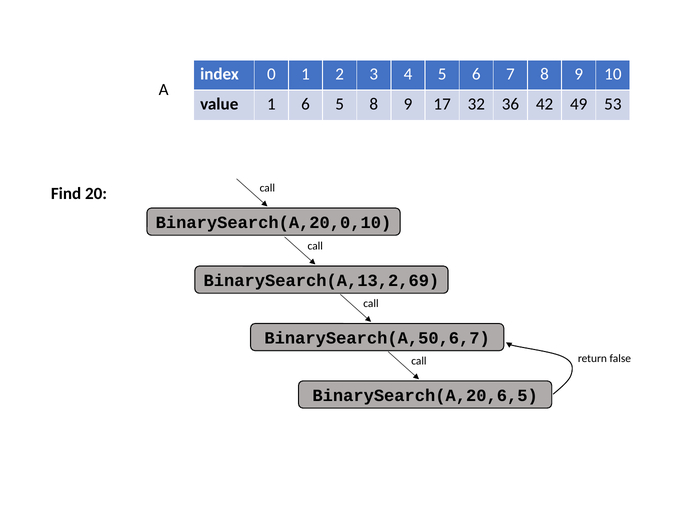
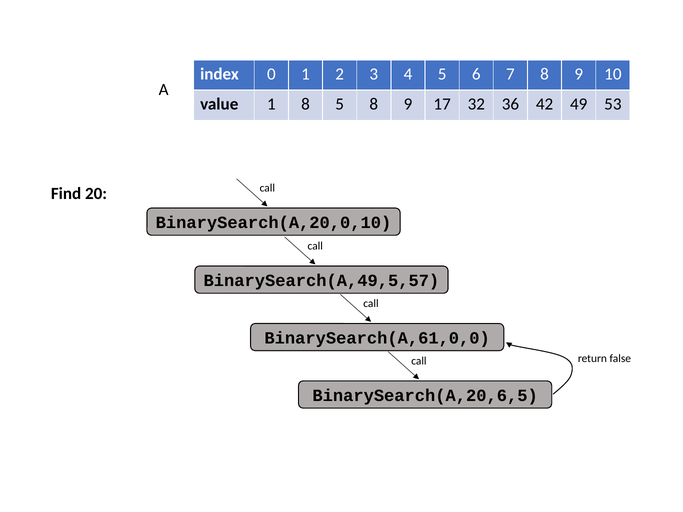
1 6: 6 -> 8
BinarySearch(A,13,2,69: BinarySearch(A,13,2,69 -> BinarySearch(A,49,5,57
BinarySearch(A,50,6,7: BinarySearch(A,50,6,7 -> BinarySearch(A,61,0,0
